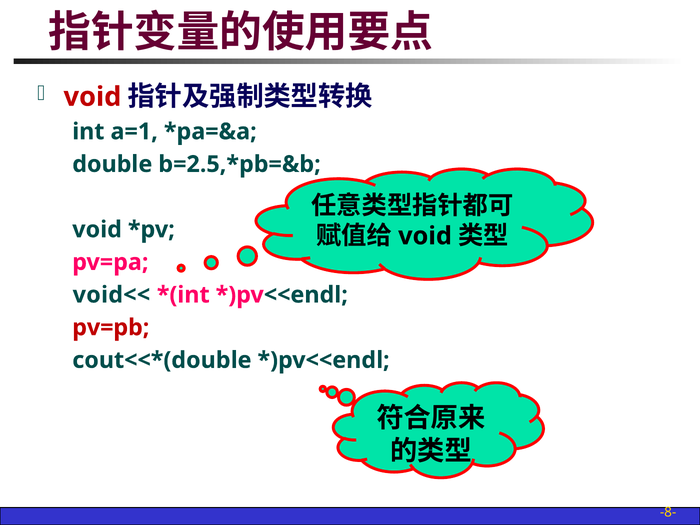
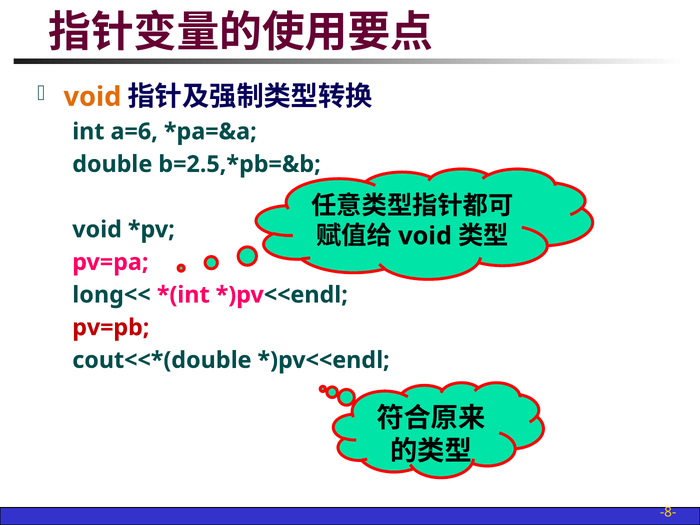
void at (92, 97) colour: red -> orange
a=1: a=1 -> a=6
void<<: void<< -> long<<
